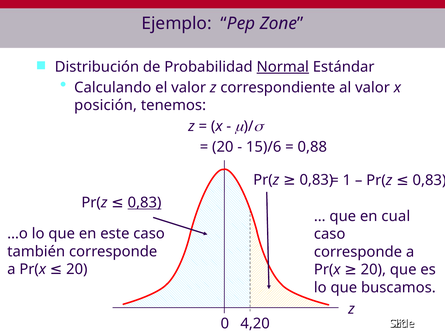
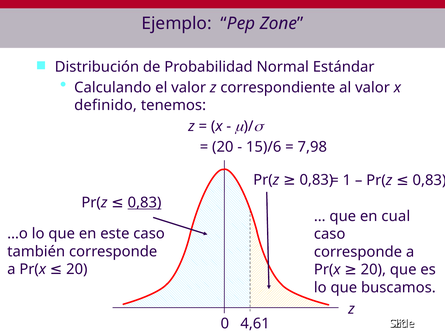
Normal underline: present -> none
posición: posición -> definido
0,88: 0,88 -> 7,98
4,20: 4,20 -> 4,61
